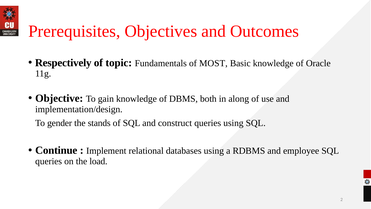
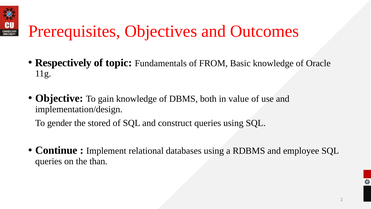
MOST: MOST -> FROM
along: along -> value
stands: stands -> stored
load: load -> than
